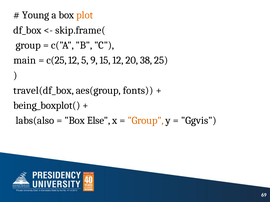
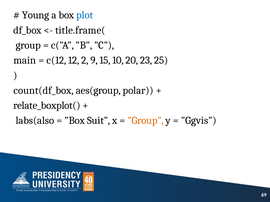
plot colour: orange -> blue
skip.frame(: skip.frame( -> title.frame(
c(25: c(25 -> c(12
5: 5 -> 2
15 12: 12 -> 10
38: 38 -> 23
travel(df_box: travel(df_box -> count(df_box
fonts: fonts -> polar
being_boxplot(: being_boxplot( -> relate_boxplot(
Else: Else -> Suit
